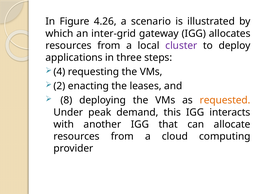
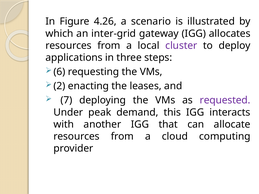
4: 4 -> 6
8: 8 -> 7
requested colour: orange -> purple
